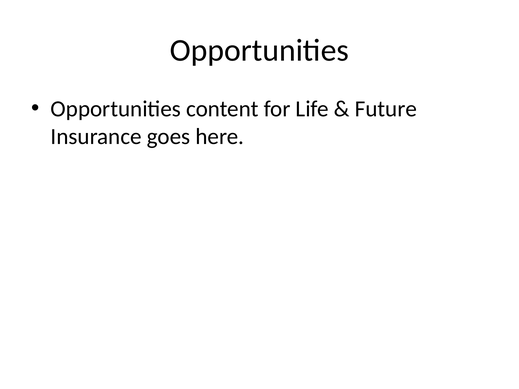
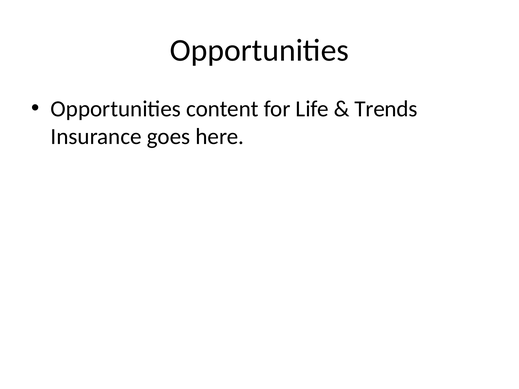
Future: Future -> Trends
